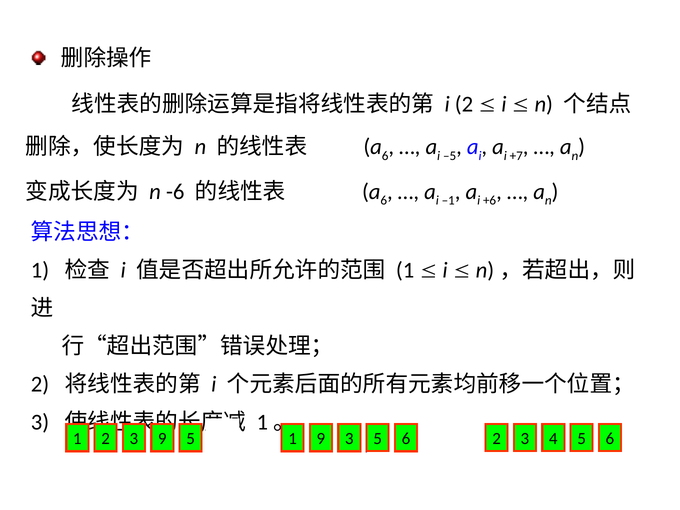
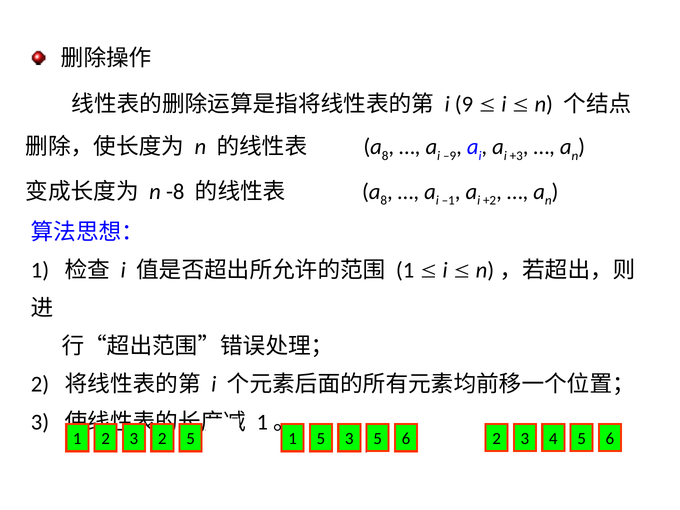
i 2: 2 -> 9
6 at (385, 156): 6 -> 8
–5: –5 -> –9
+7: +7 -> +3
-6: -6 -> -8
6 at (384, 200): 6 -> 8
+6: +6 -> +2
3 9: 9 -> 2
1 9: 9 -> 5
